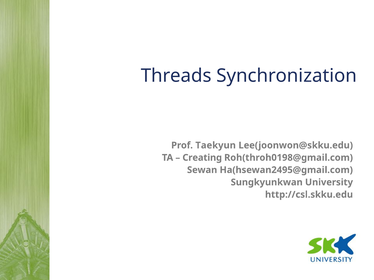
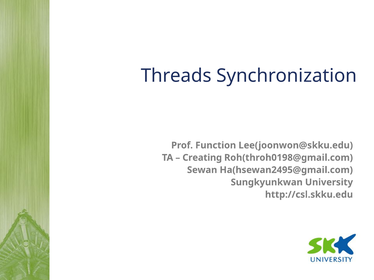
Taekyun: Taekyun -> Function
